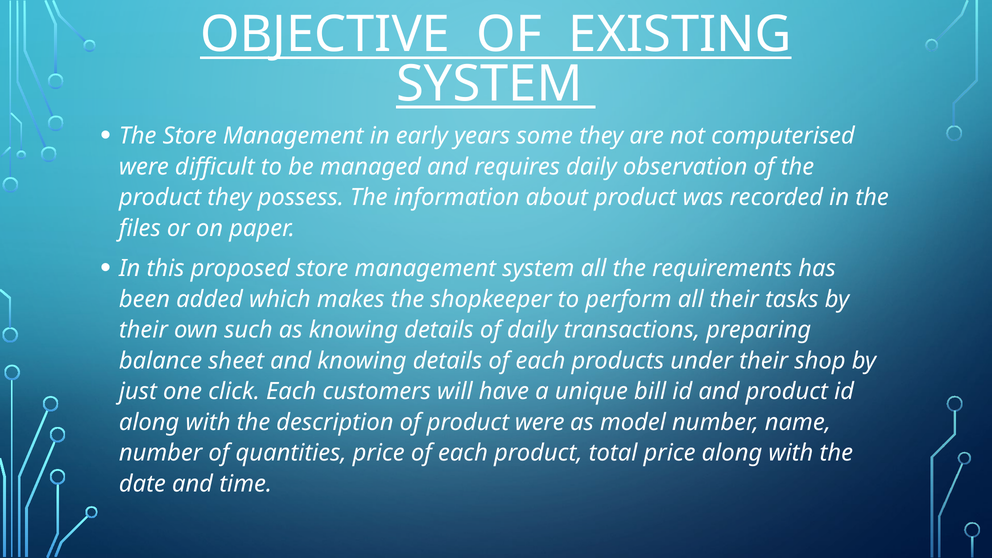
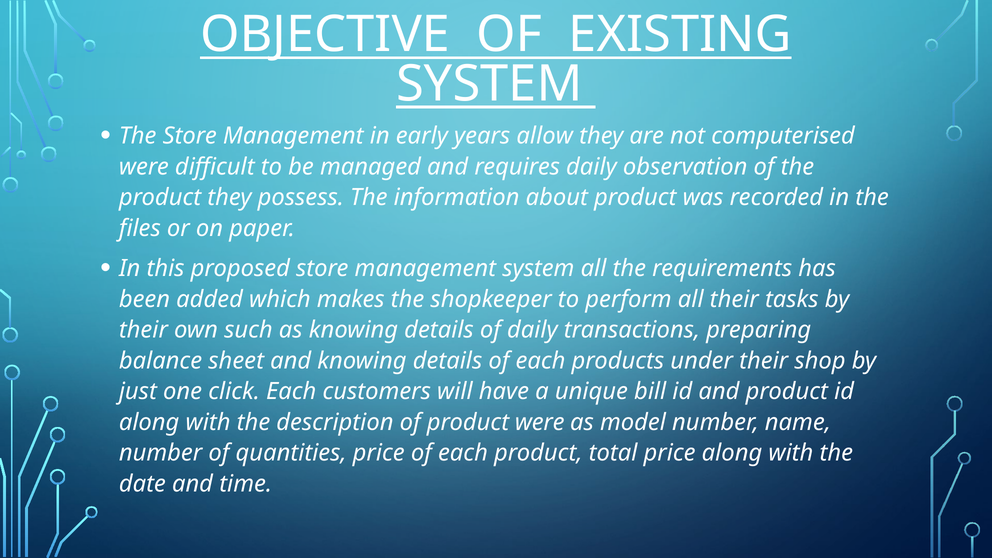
some: some -> allow
